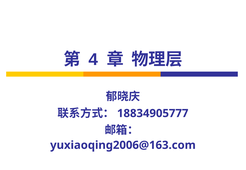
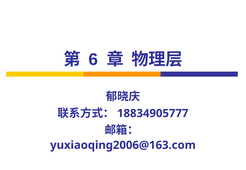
4: 4 -> 6
